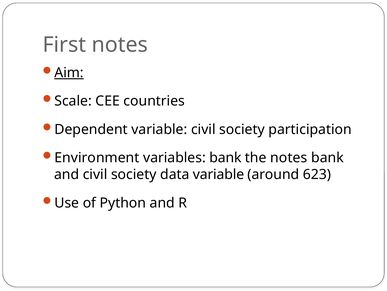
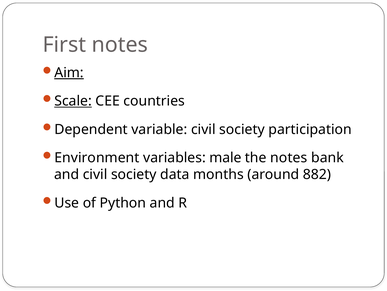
Scale underline: none -> present
variables bank: bank -> male
data variable: variable -> months
623: 623 -> 882
